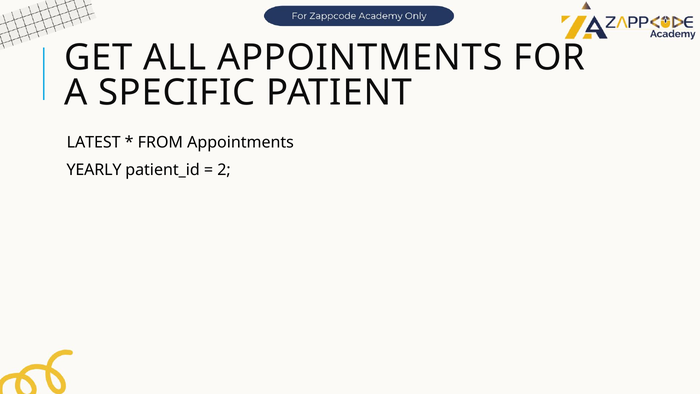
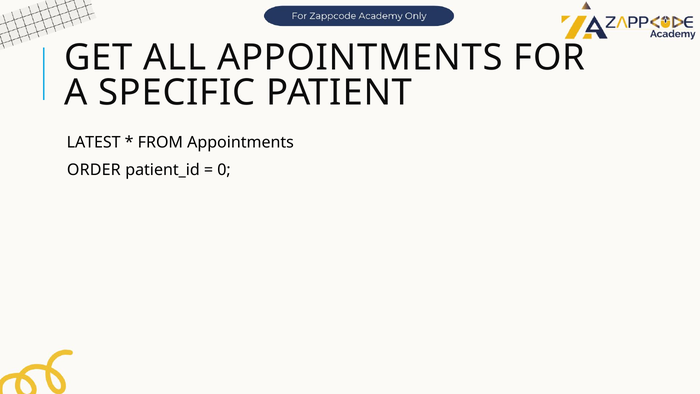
YEARLY: YEARLY -> ORDER
2: 2 -> 0
